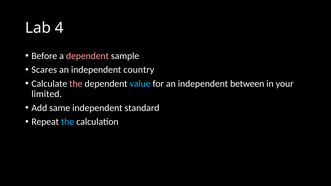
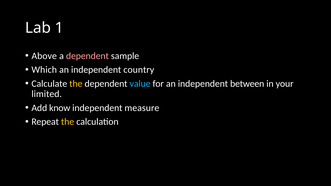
4: 4 -> 1
Before: Before -> Above
Scares: Scares -> Which
the at (76, 84) colour: pink -> yellow
same: same -> know
standard: standard -> measure
the at (68, 122) colour: light blue -> yellow
